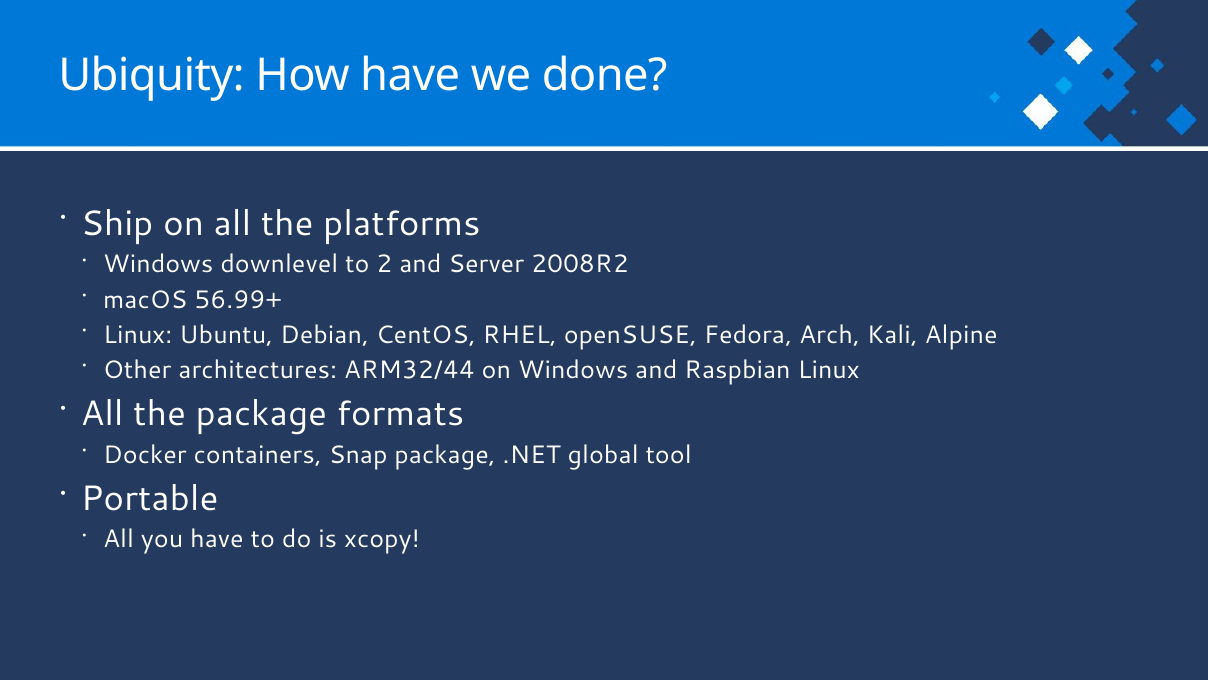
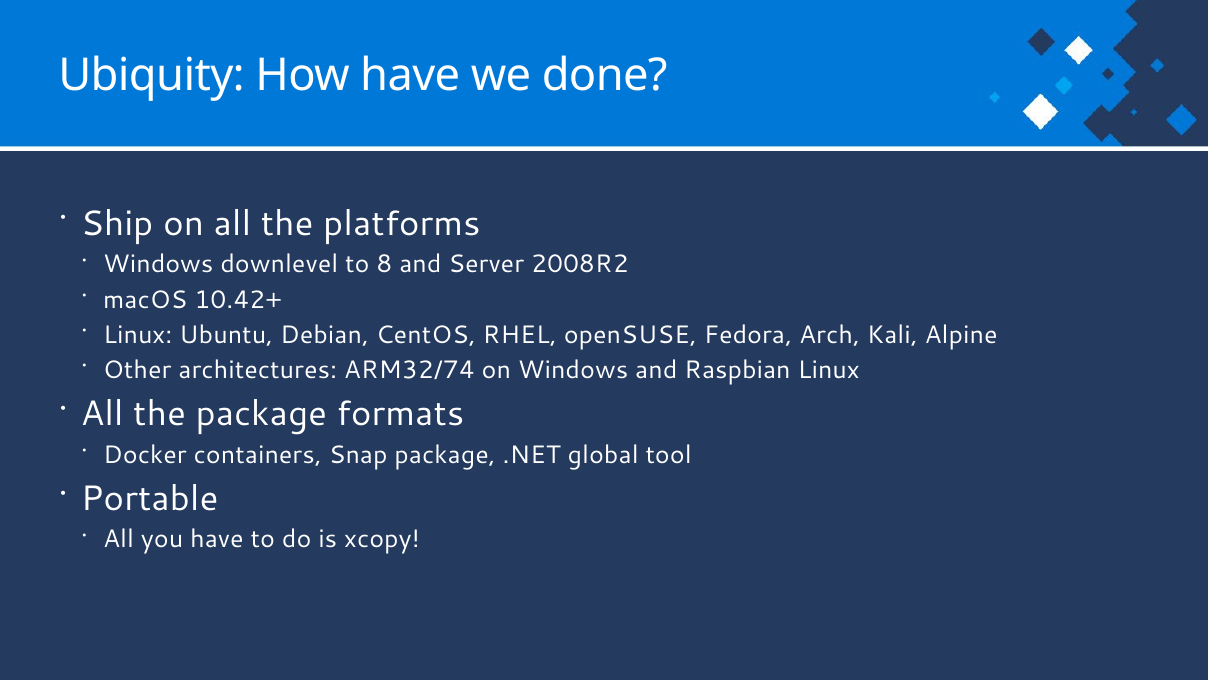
2: 2 -> 8
56.99+: 56.99+ -> 10.42+
ARM32/44: ARM32/44 -> ARM32/74
